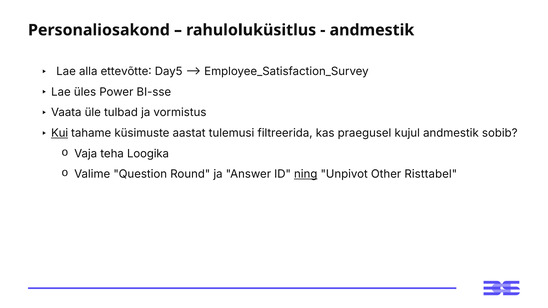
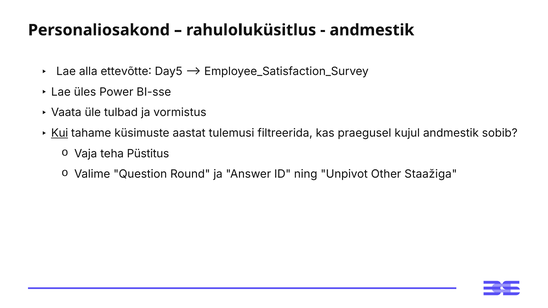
Loogika: Loogika -> Püstitus
ning underline: present -> none
Risttabel: Risttabel -> Staažiga
